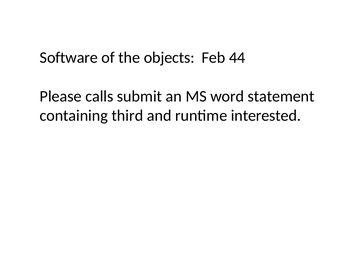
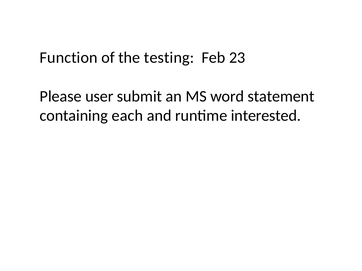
Software: Software -> Function
objects: objects -> testing
44: 44 -> 23
calls: calls -> user
third: third -> each
